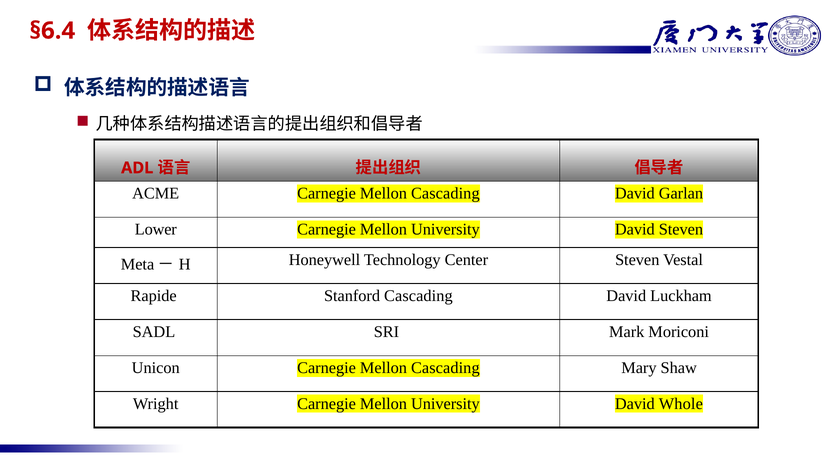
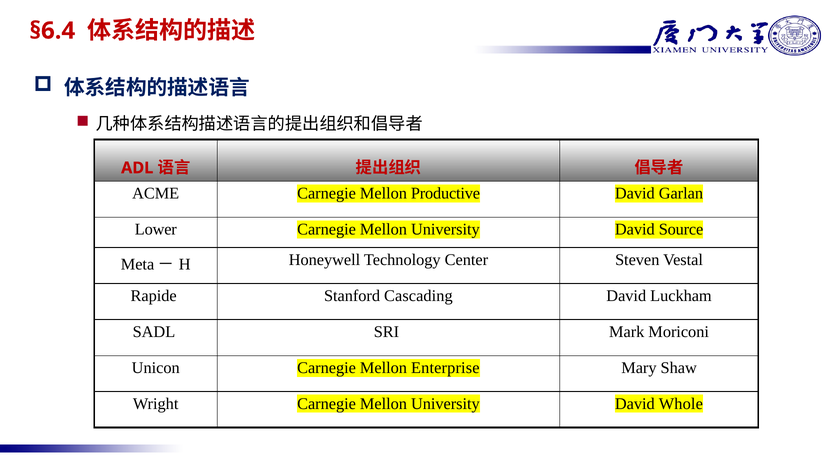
ACME Carnegie Mellon Cascading: Cascading -> Productive
David Steven: Steven -> Source
Unicon Carnegie Mellon Cascading: Cascading -> Enterprise
